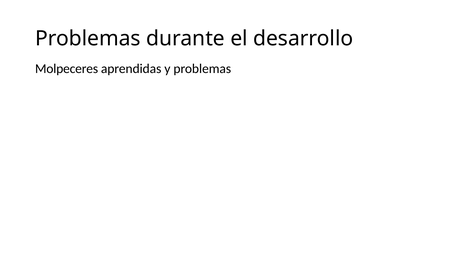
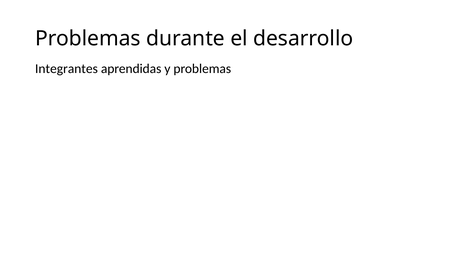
Molpeceres: Molpeceres -> Integrantes
